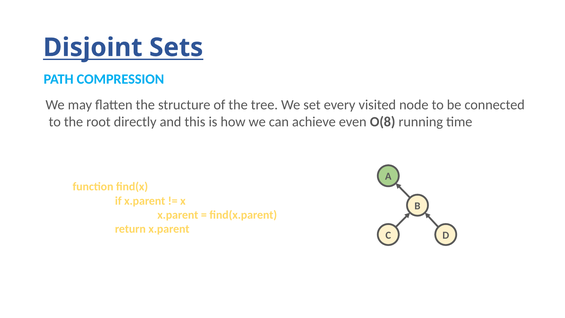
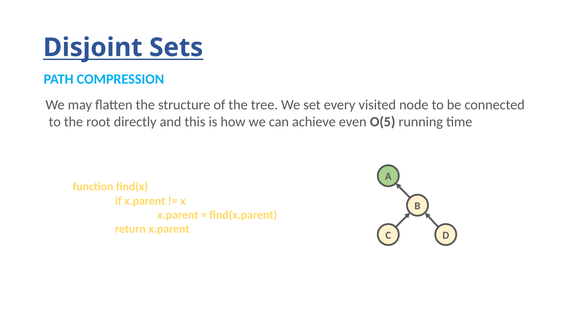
O(8: O(8 -> O(5
